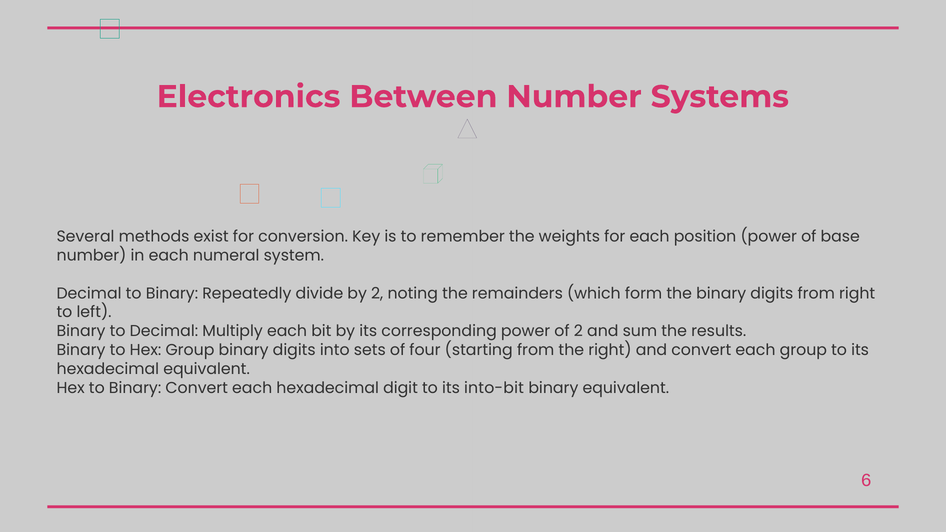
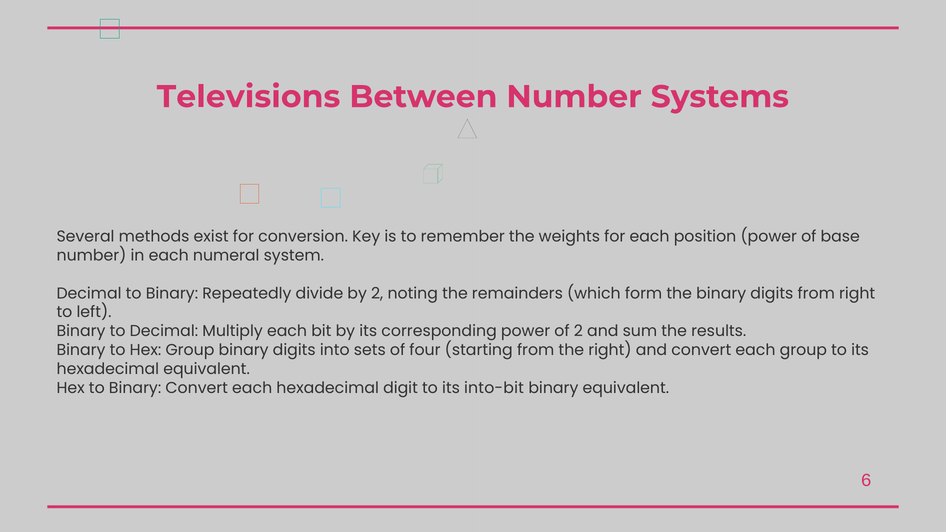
Electronics: Electronics -> Televisions
